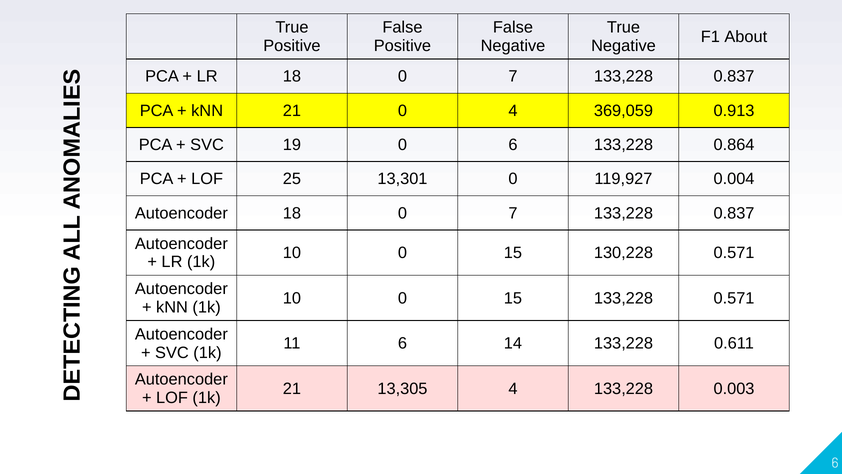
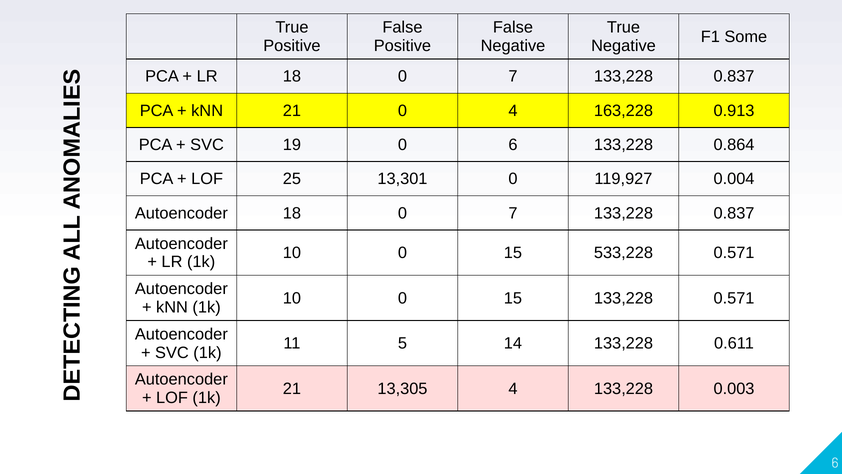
About: About -> Some
369,059: 369,059 -> 163,228
130,228: 130,228 -> 533,228
11 6: 6 -> 5
